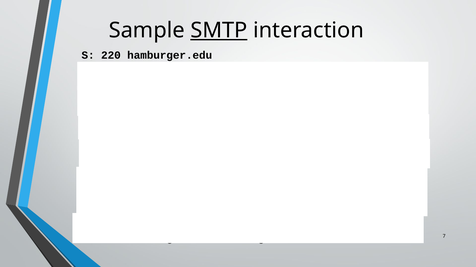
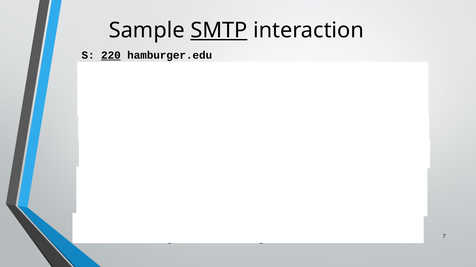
220 underline: none -> present
